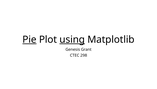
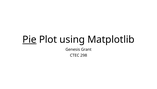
using underline: present -> none
